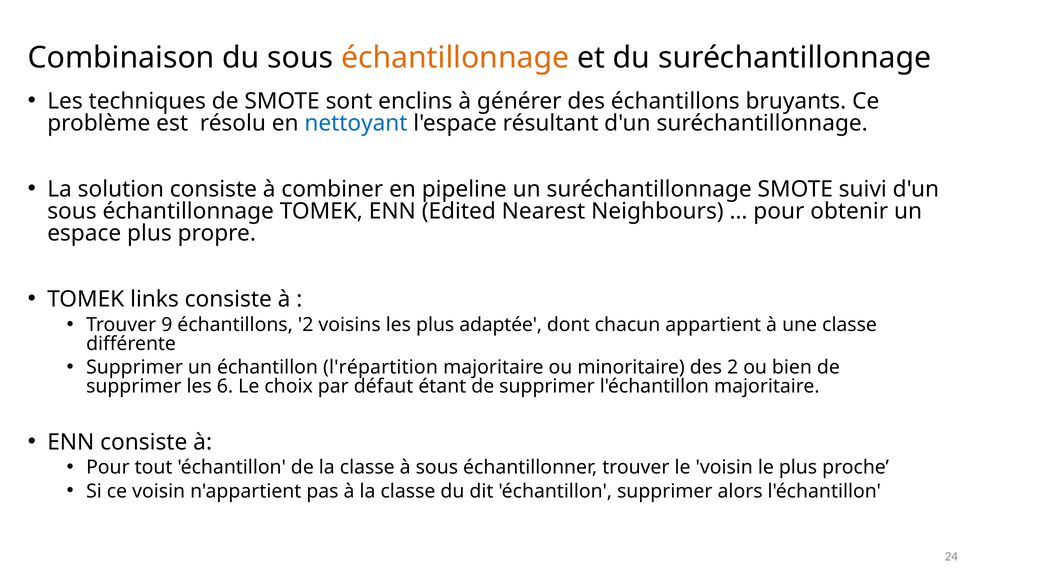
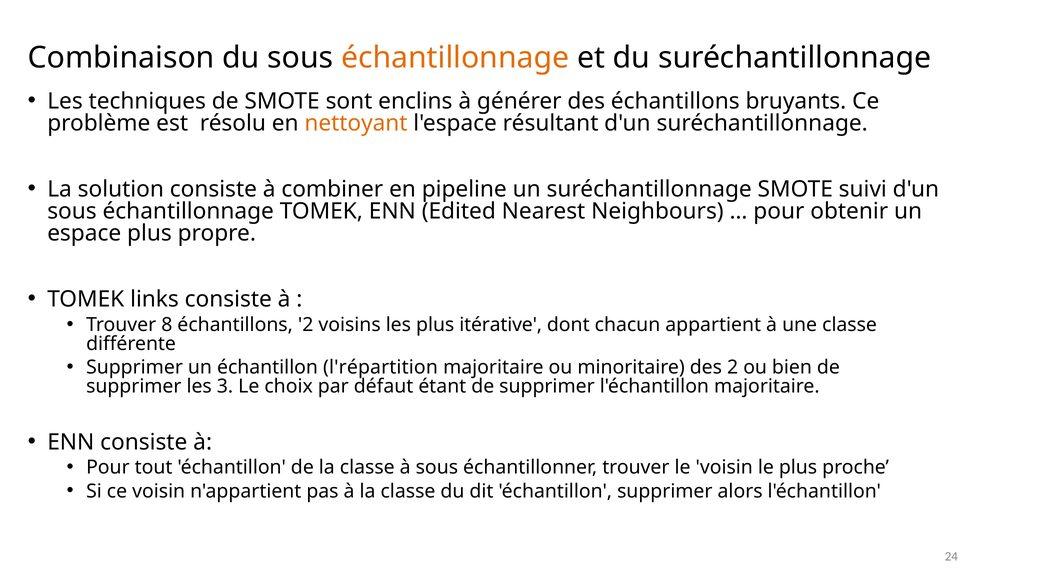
nettoyant colour: blue -> orange
9: 9 -> 8
adaptée: adaptée -> itérative
6: 6 -> 3
